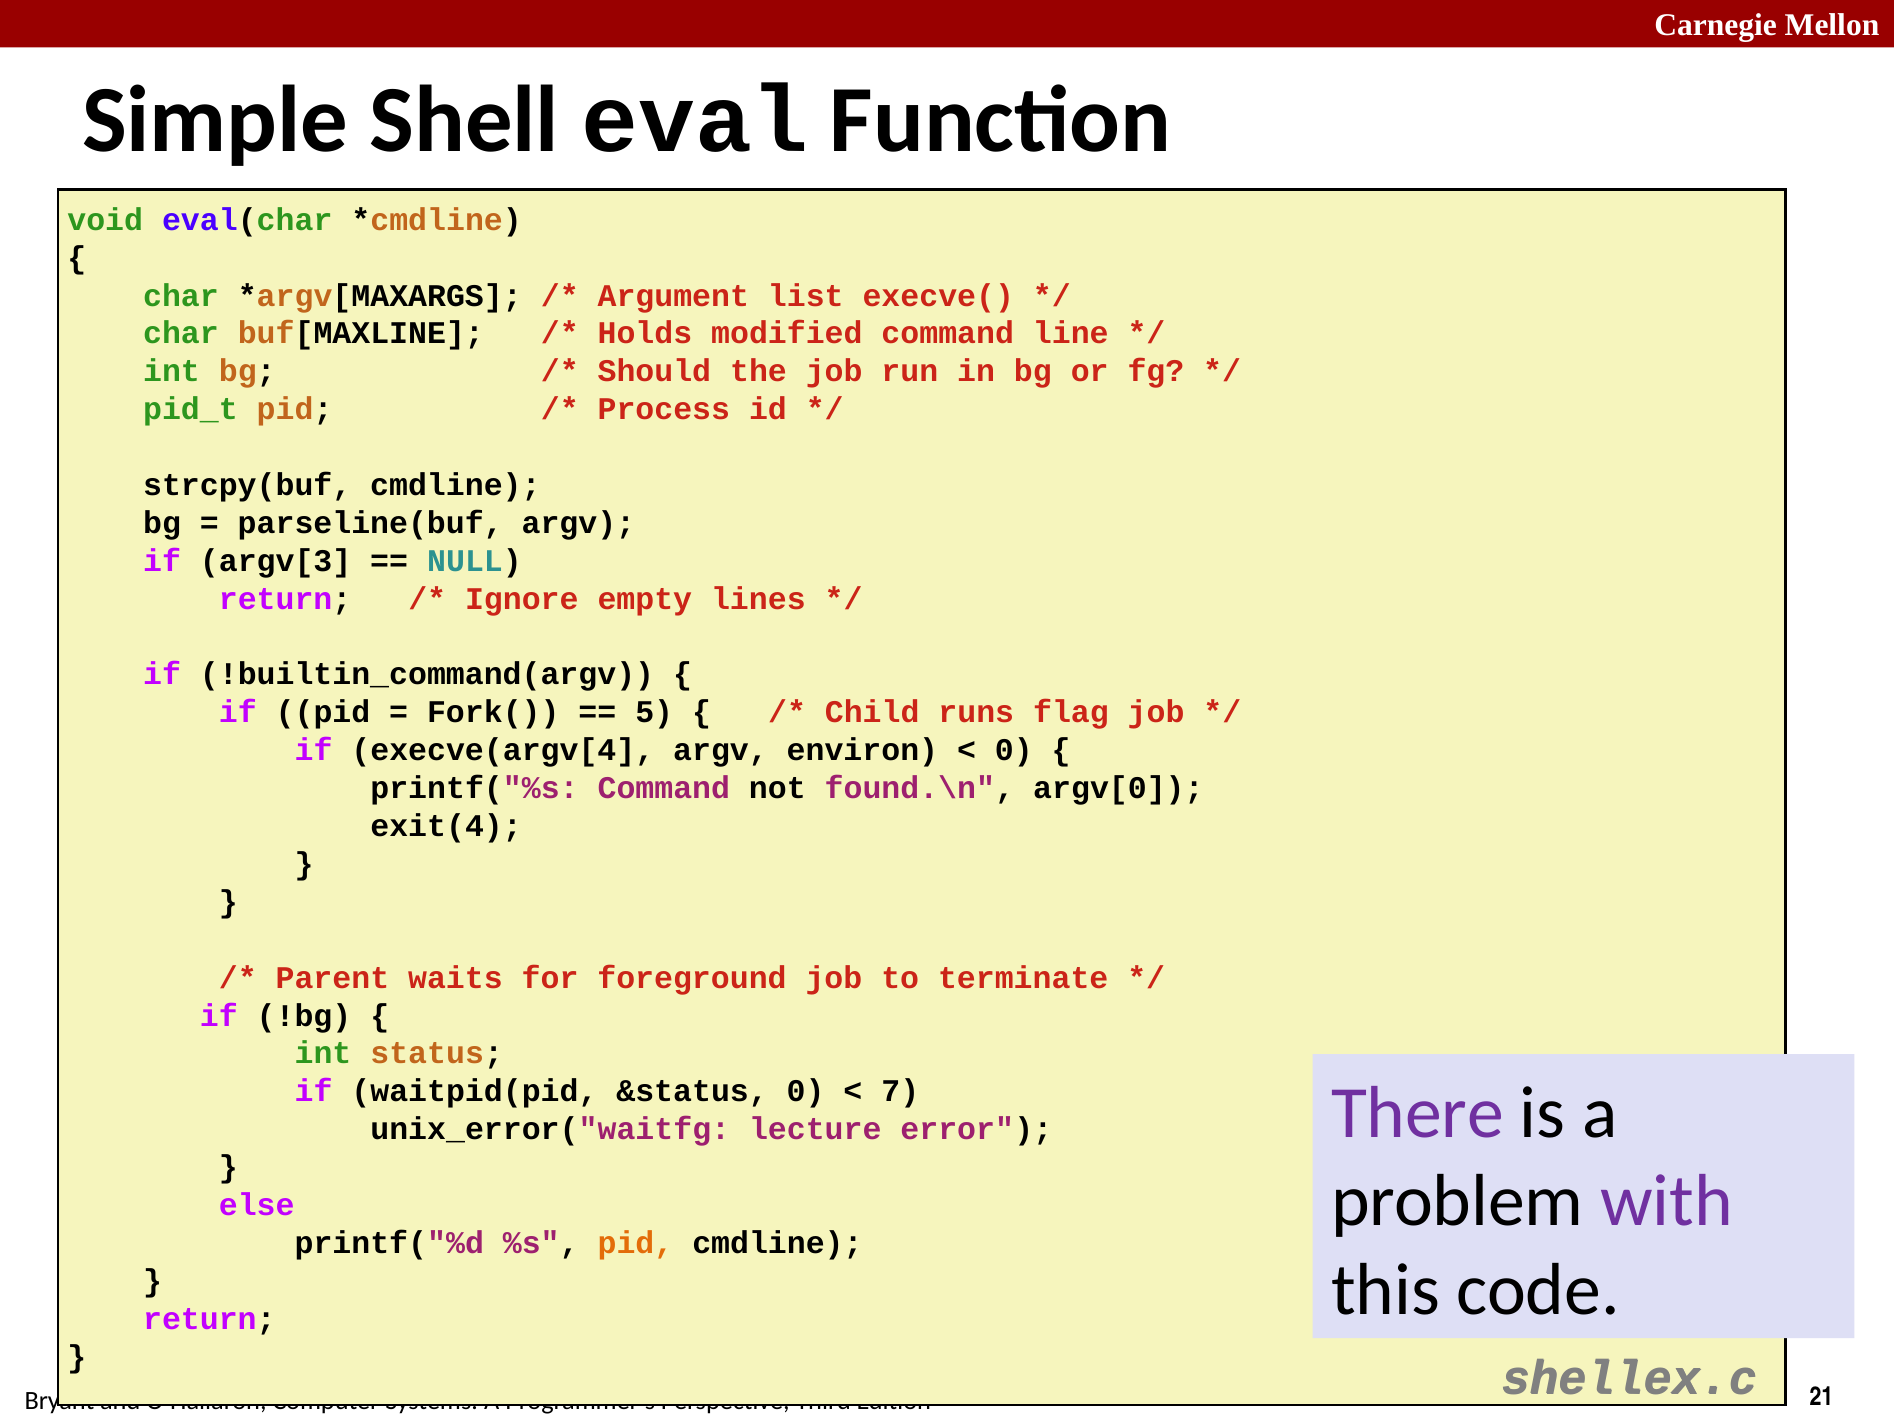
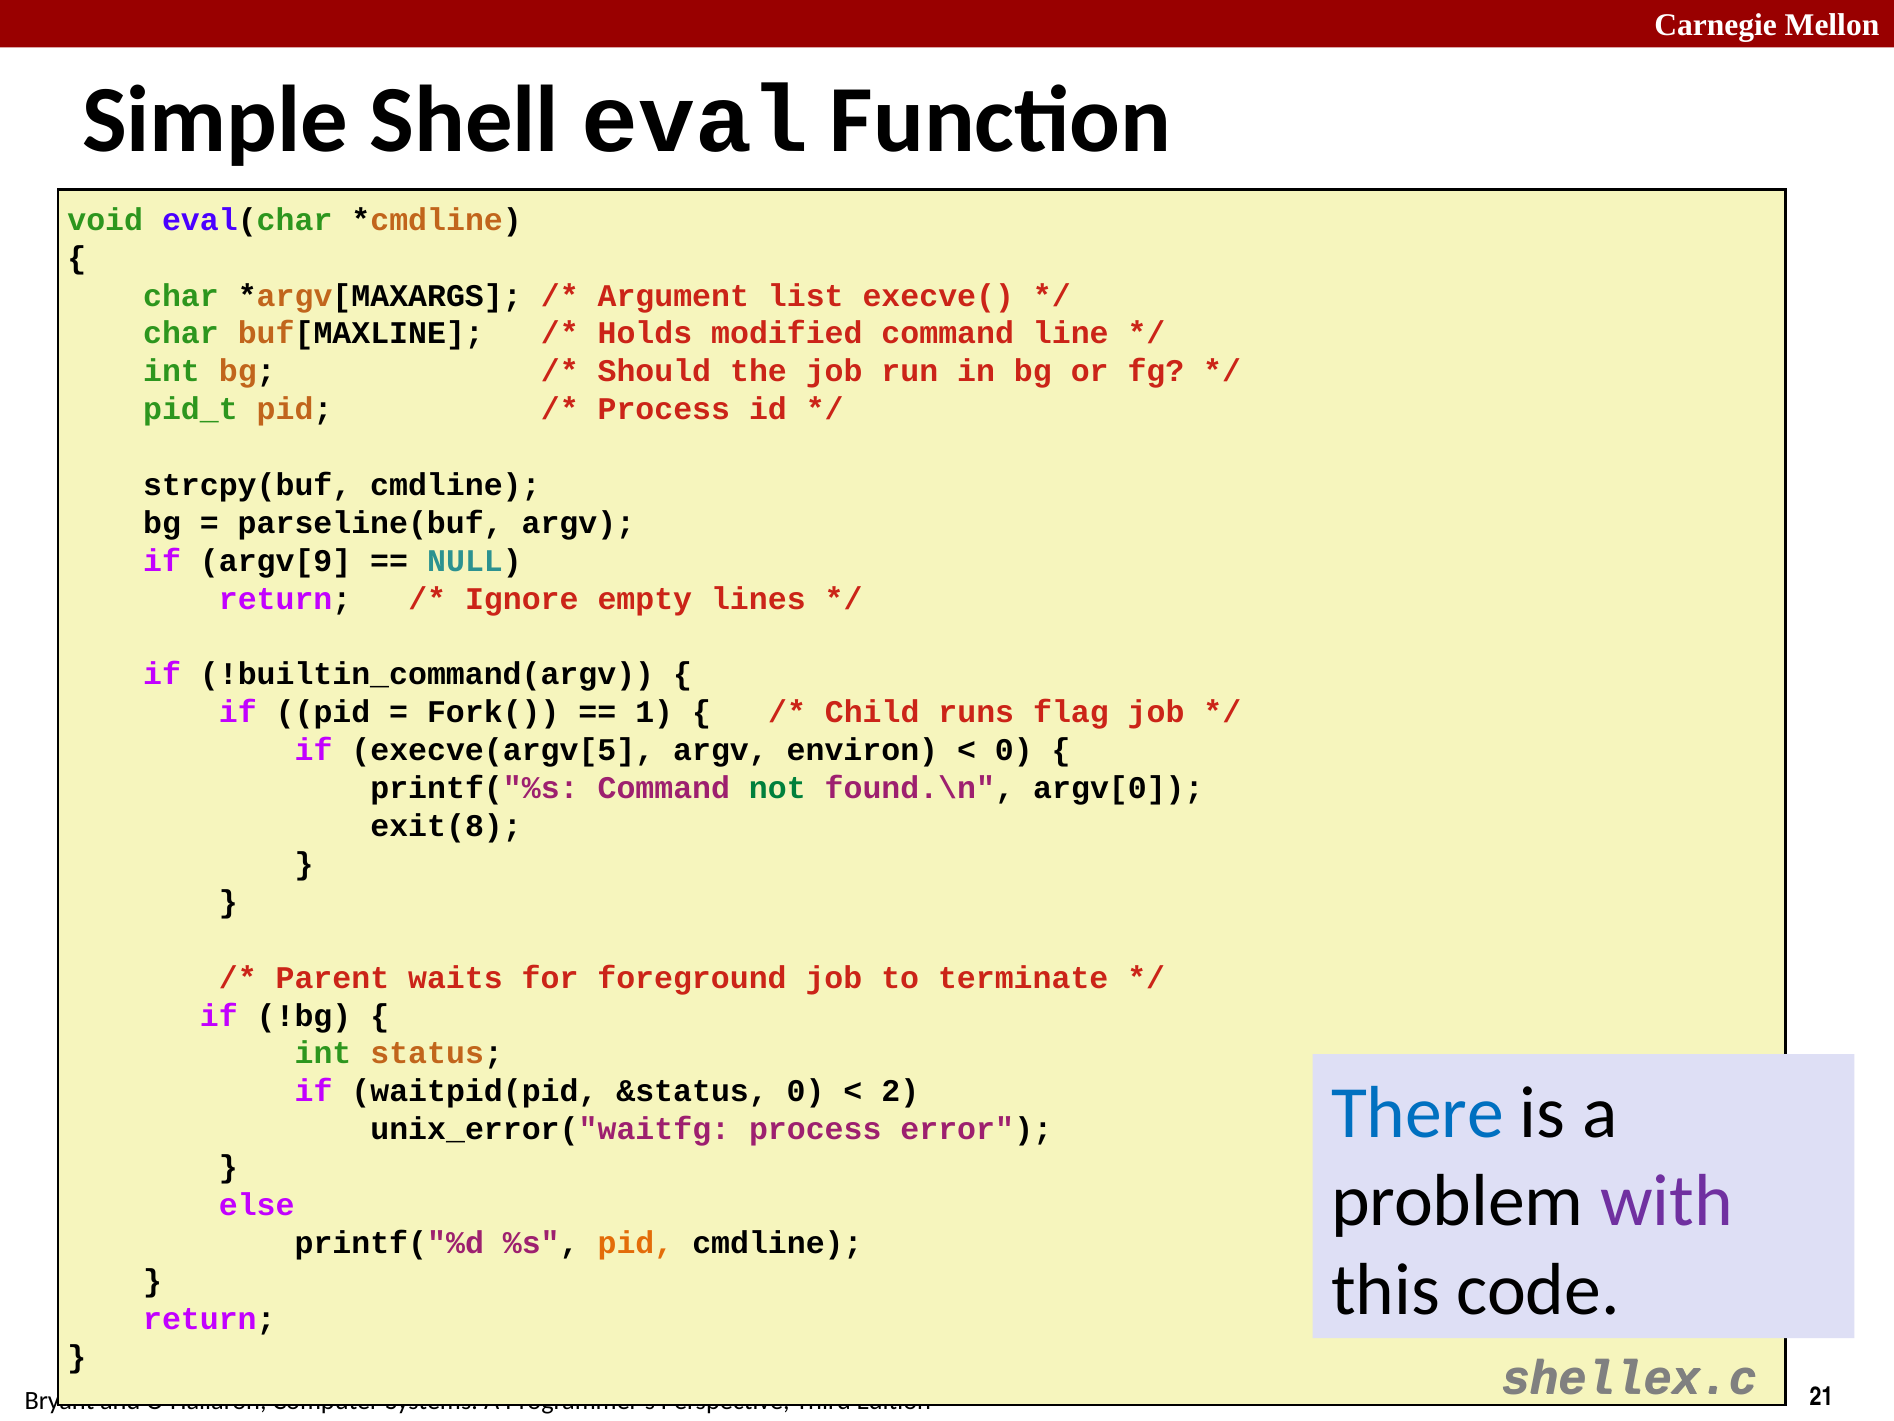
argv[3: argv[3 -> argv[9
5: 5 -> 1
execve(argv[4: execve(argv[4 -> execve(argv[5
not colour: black -> green
exit(4: exit(4 -> exit(8
7: 7 -> 2
There colour: purple -> blue
unix_error("waitfg lecture: lecture -> process
